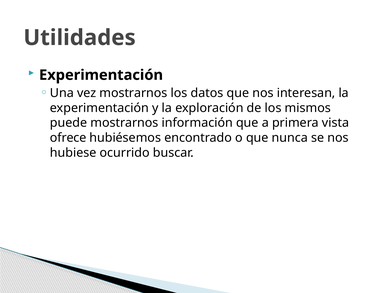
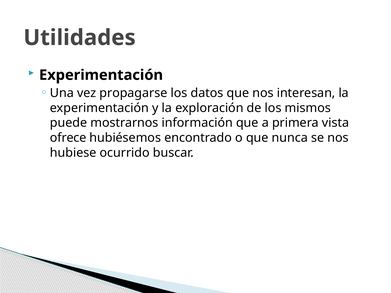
vez mostrarnos: mostrarnos -> propagarse
